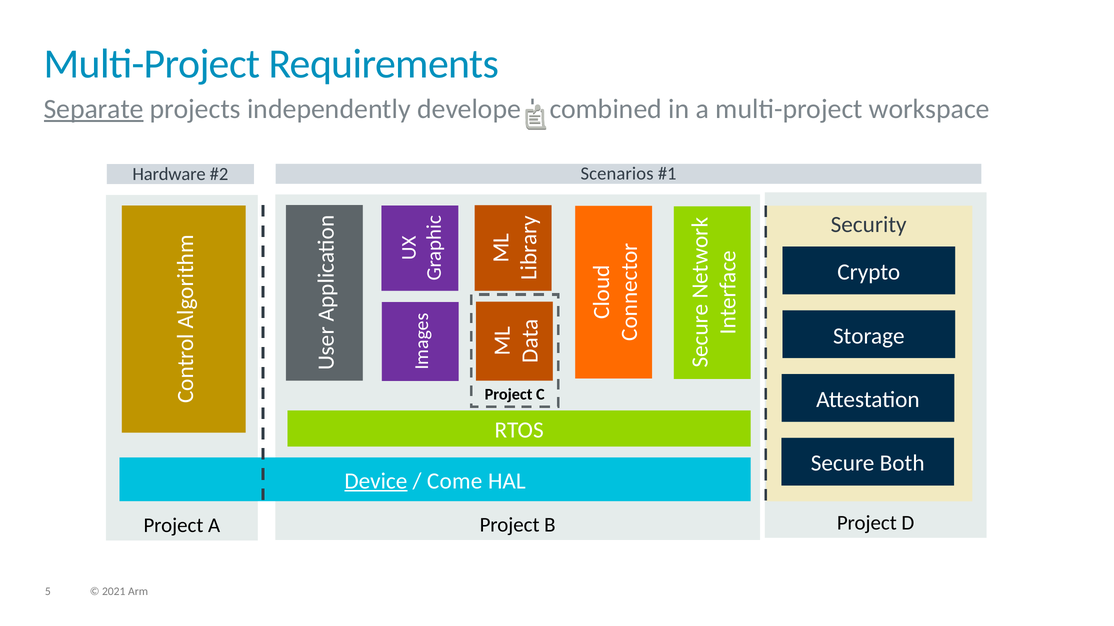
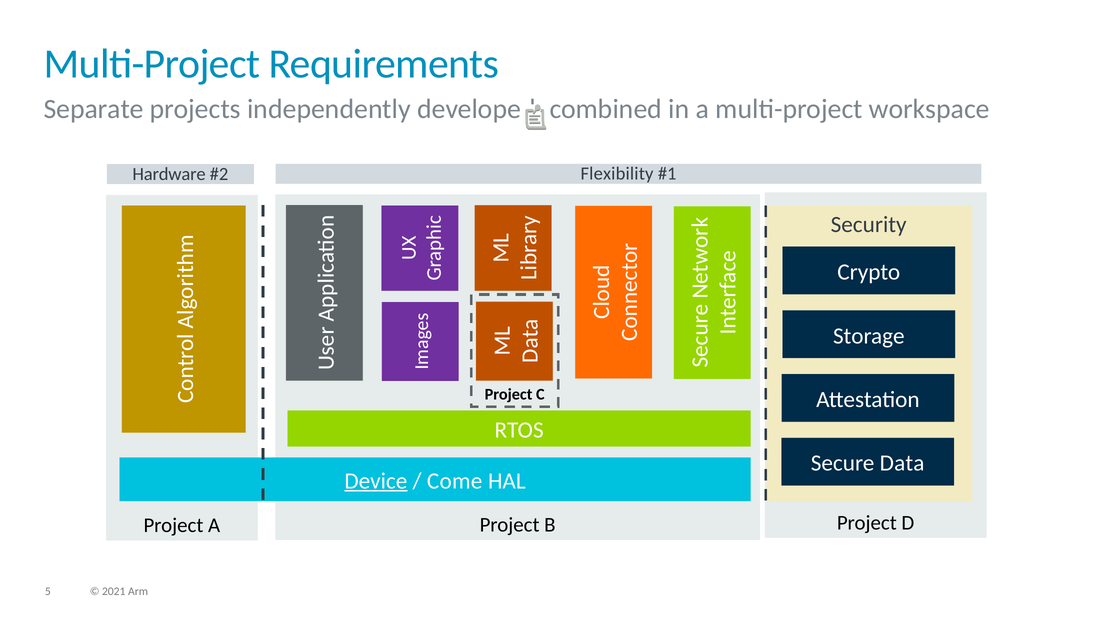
Separate underline: present -> none
Scenarios: Scenarios -> Flexibility
Both: Both -> Data
